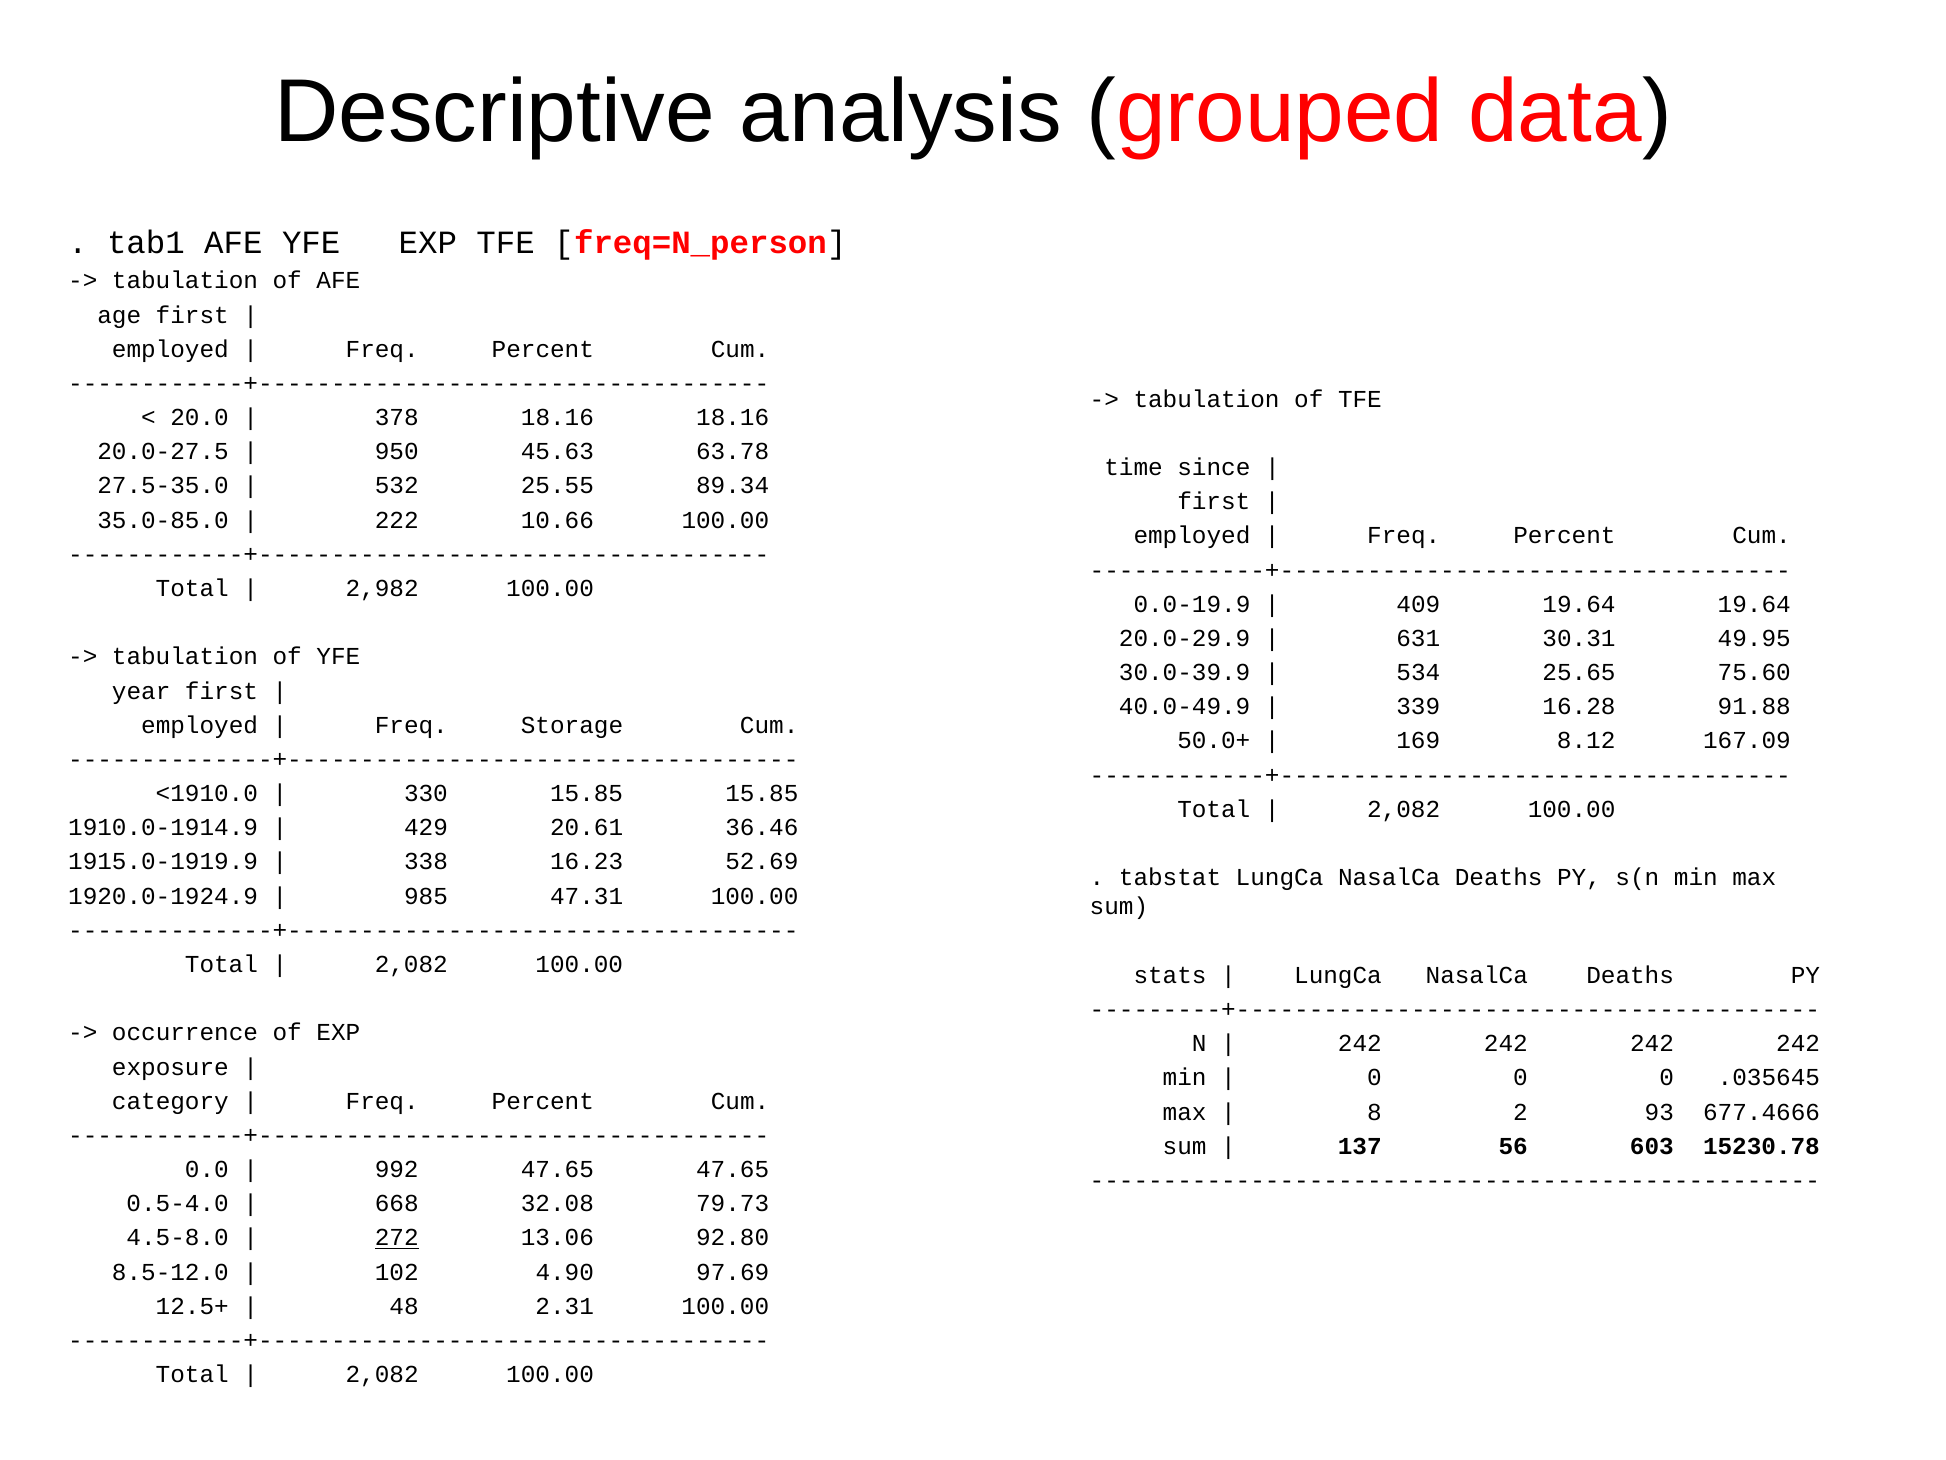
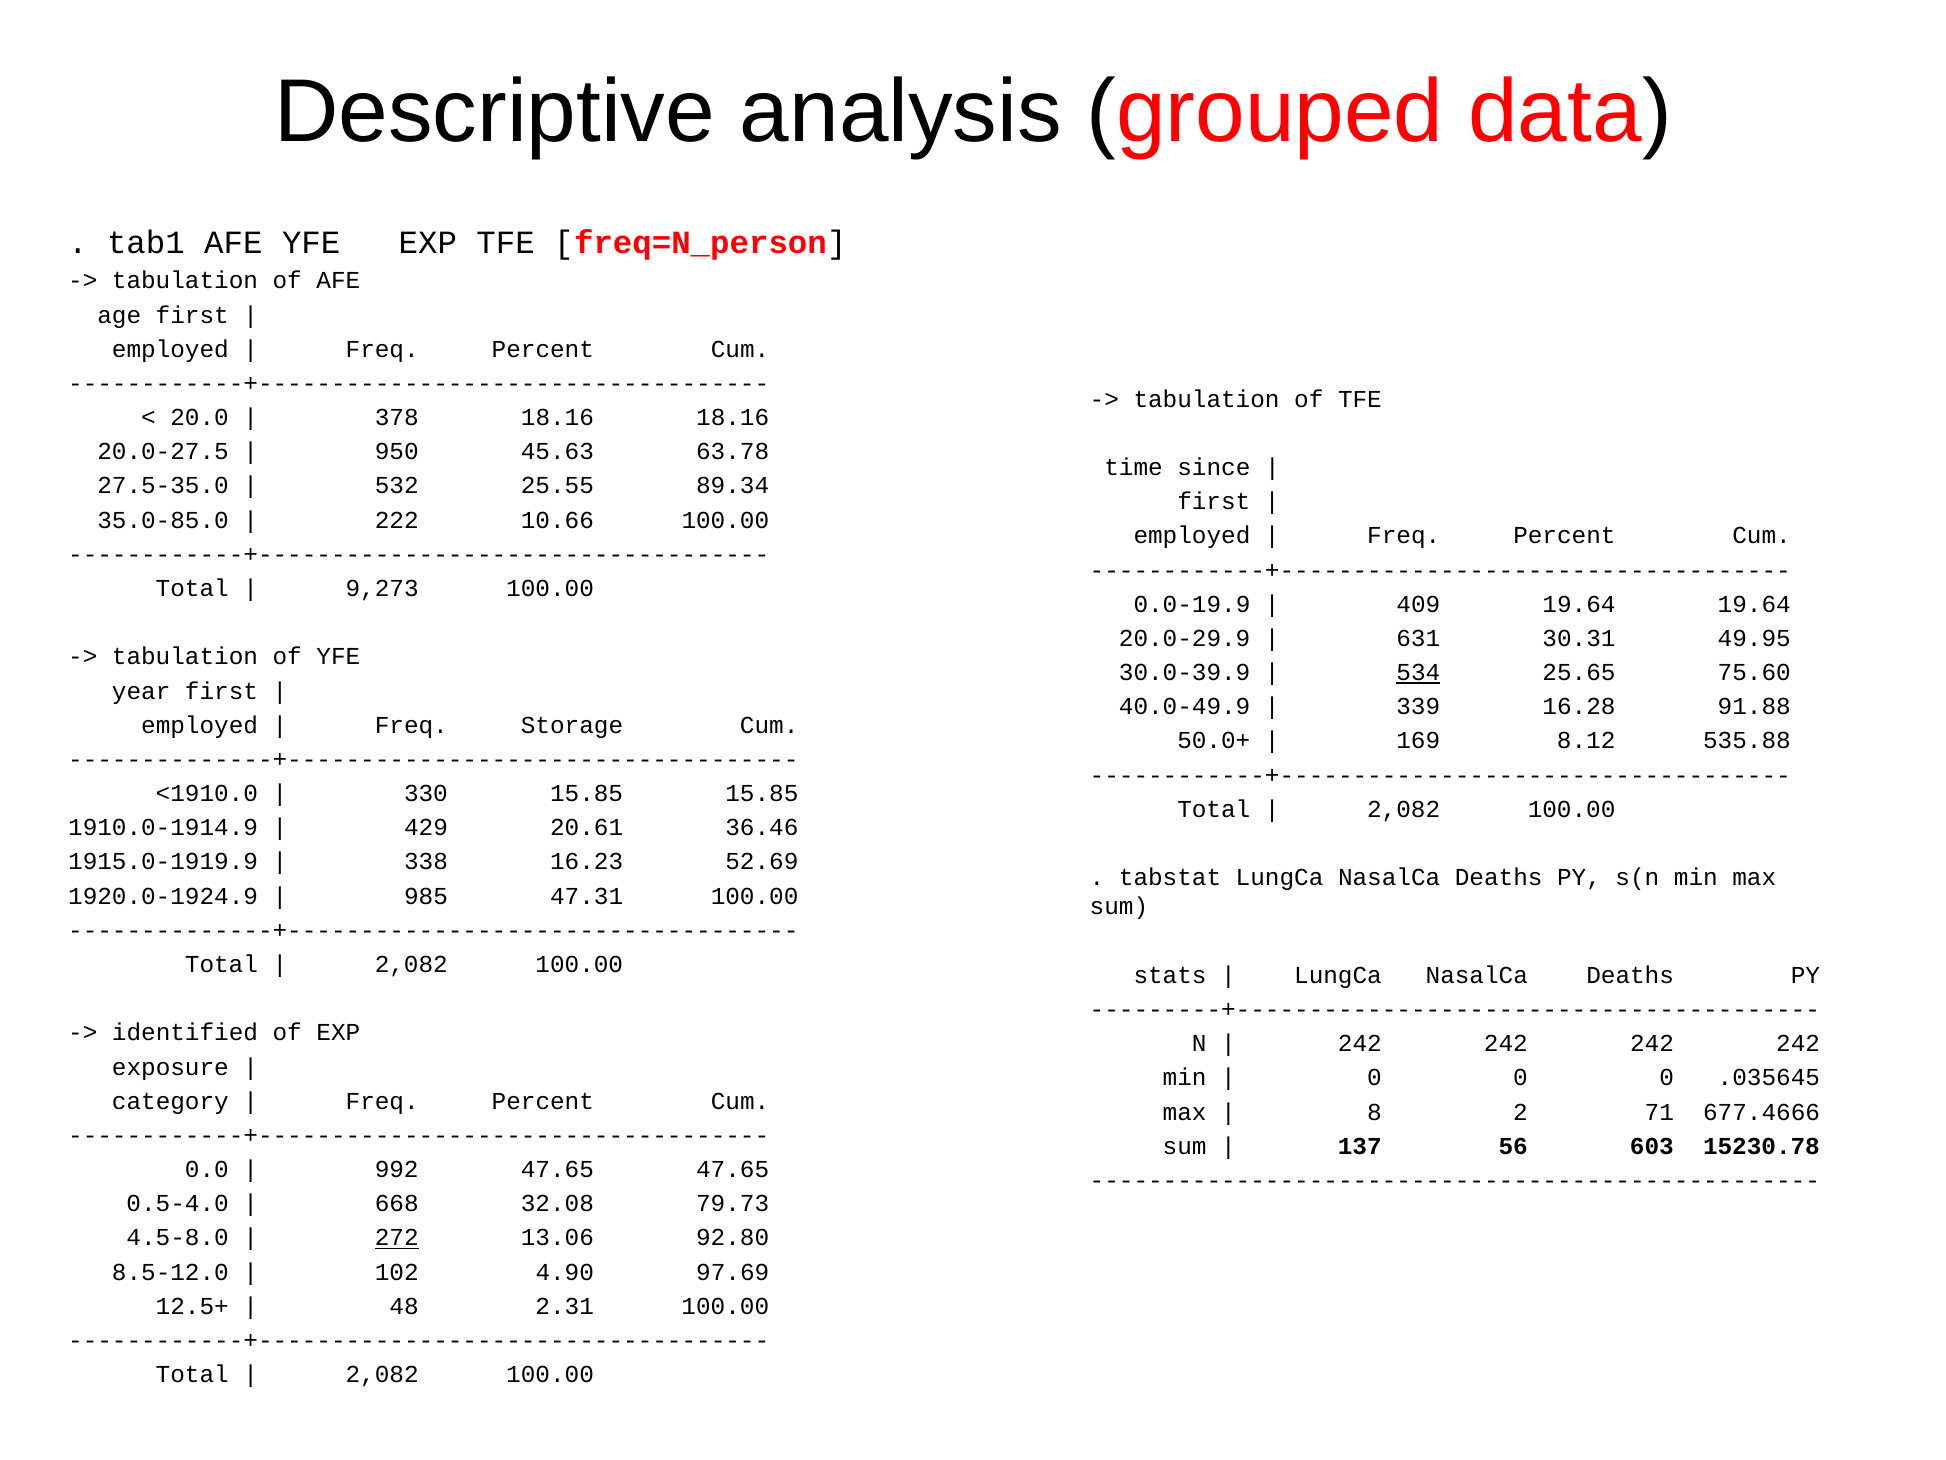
2,982: 2,982 -> 9,273
534 underline: none -> present
167.09: 167.09 -> 535.88
occurrence: occurrence -> identified
93: 93 -> 71
